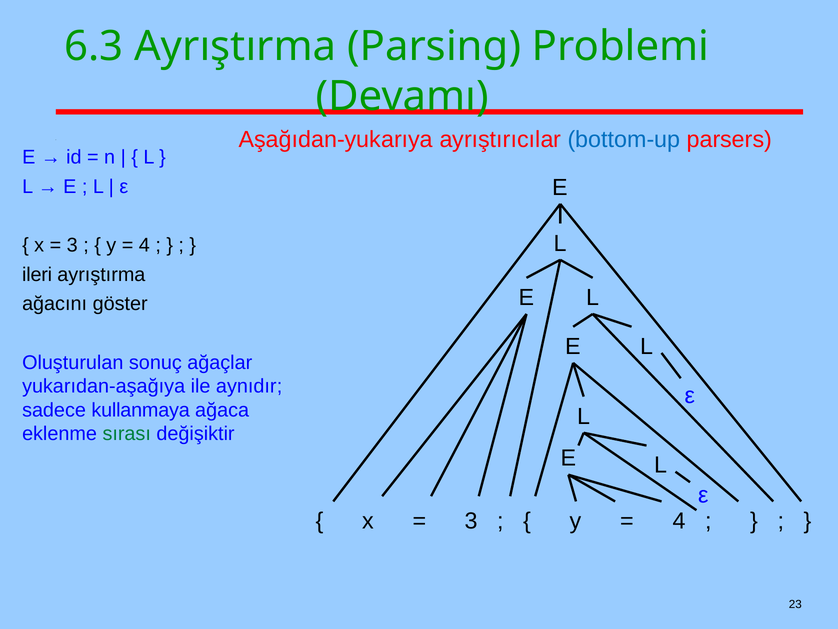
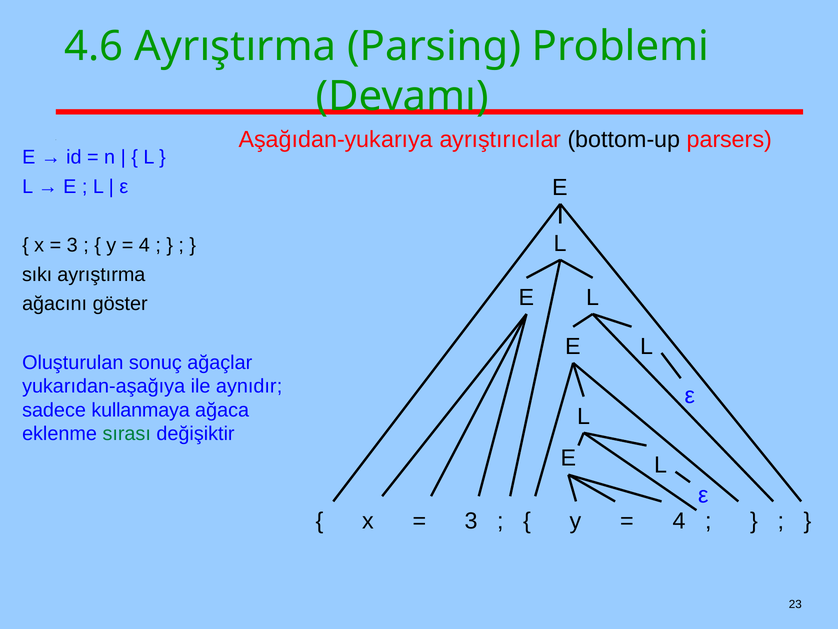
6.3: 6.3 -> 4.6
bottom-up colour: blue -> black
ileri: ileri -> sıkı
